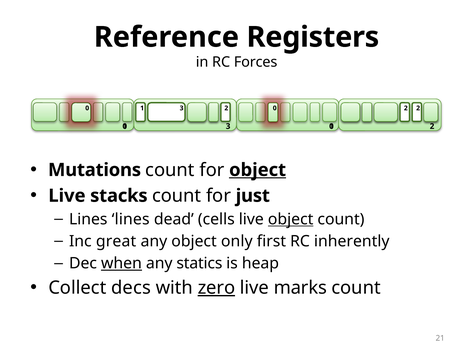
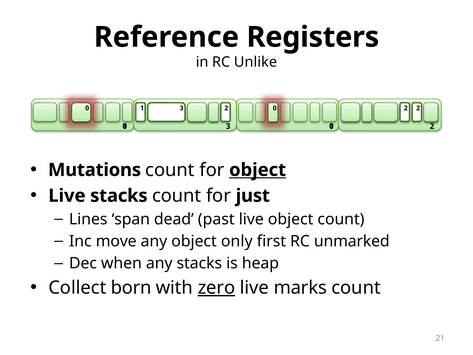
Forces: Forces -> Unlike
Lines lines: lines -> span
cells: cells -> past
object at (291, 219) underline: present -> none
great: great -> move
inherently: inherently -> unmarked
when underline: present -> none
any statics: statics -> stacks
decs: decs -> born
